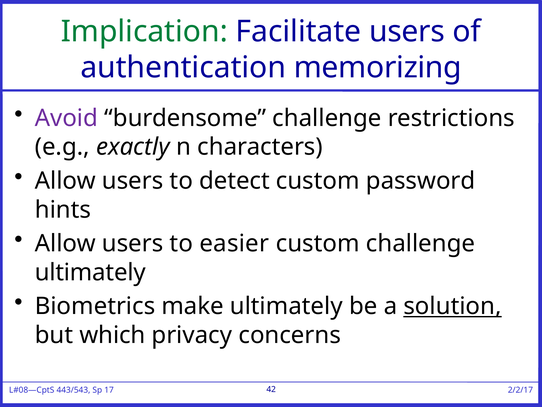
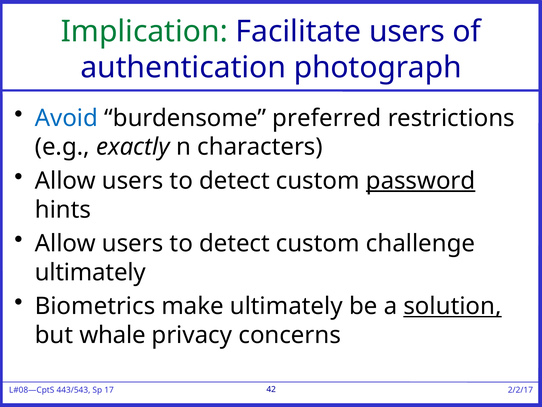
memorizing: memorizing -> photograph
Avoid colour: purple -> blue
burdensome challenge: challenge -> preferred
password underline: none -> present
easier at (234, 243): easier -> detect
which: which -> whale
